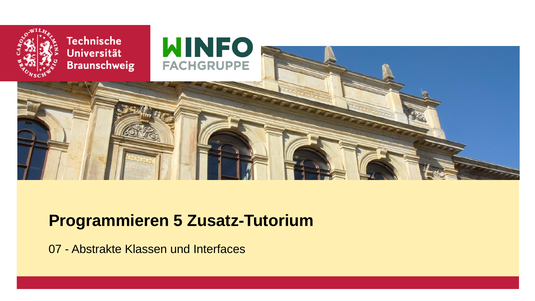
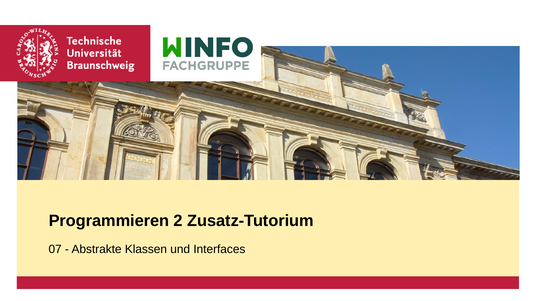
5: 5 -> 2
